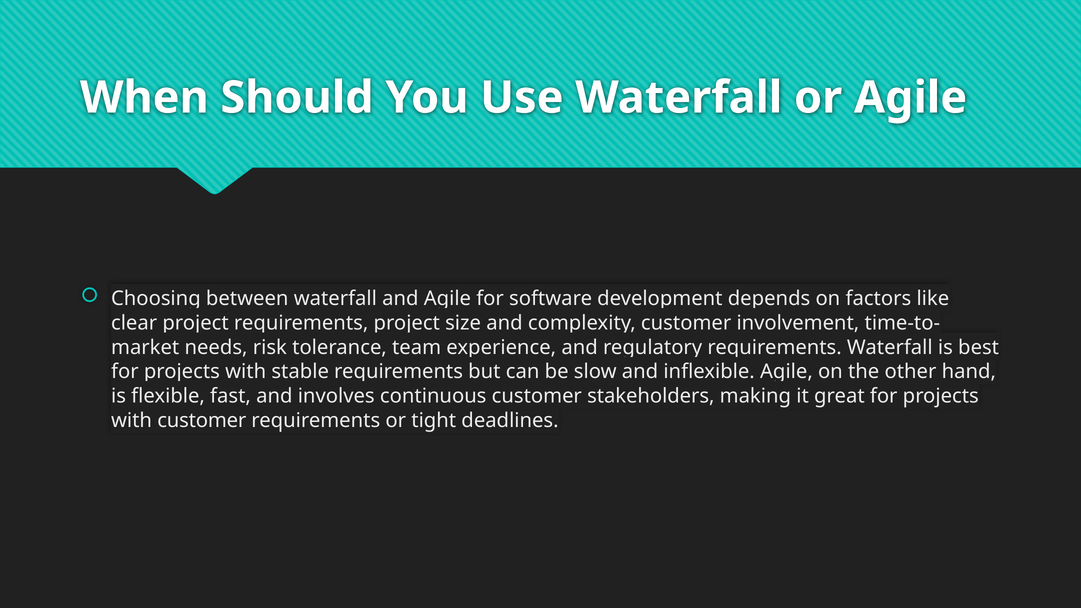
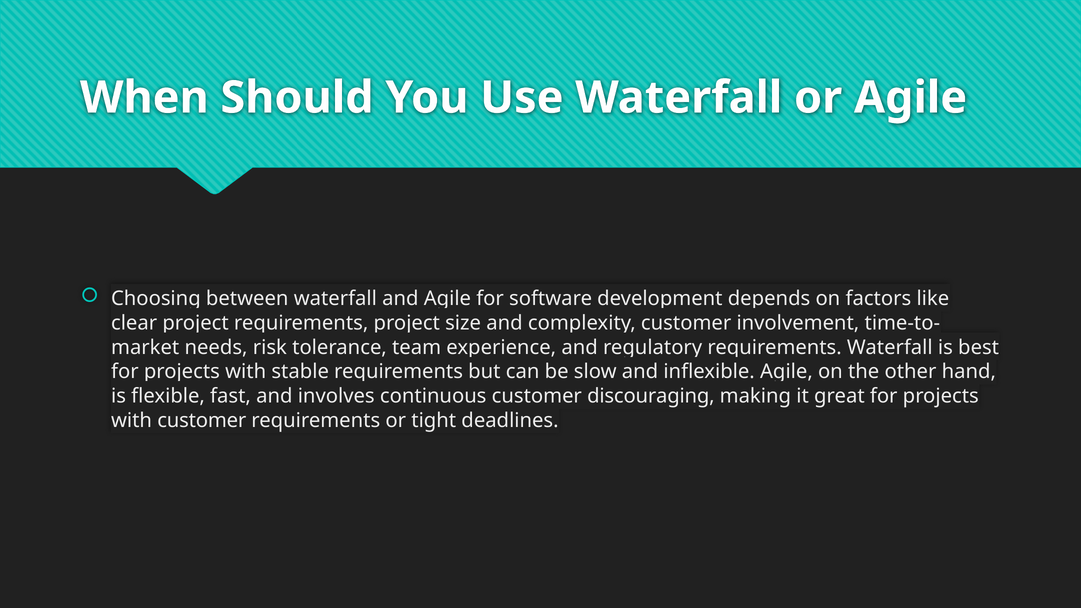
stakeholders: stakeholders -> discouraging
